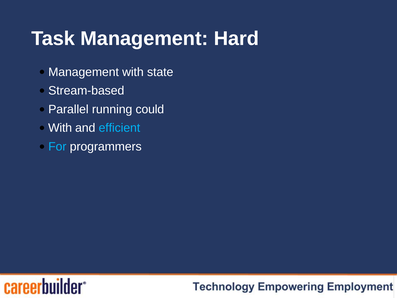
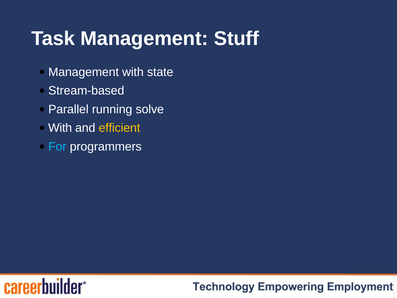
Hard: Hard -> Stuff
could: could -> solve
efficient colour: light blue -> yellow
